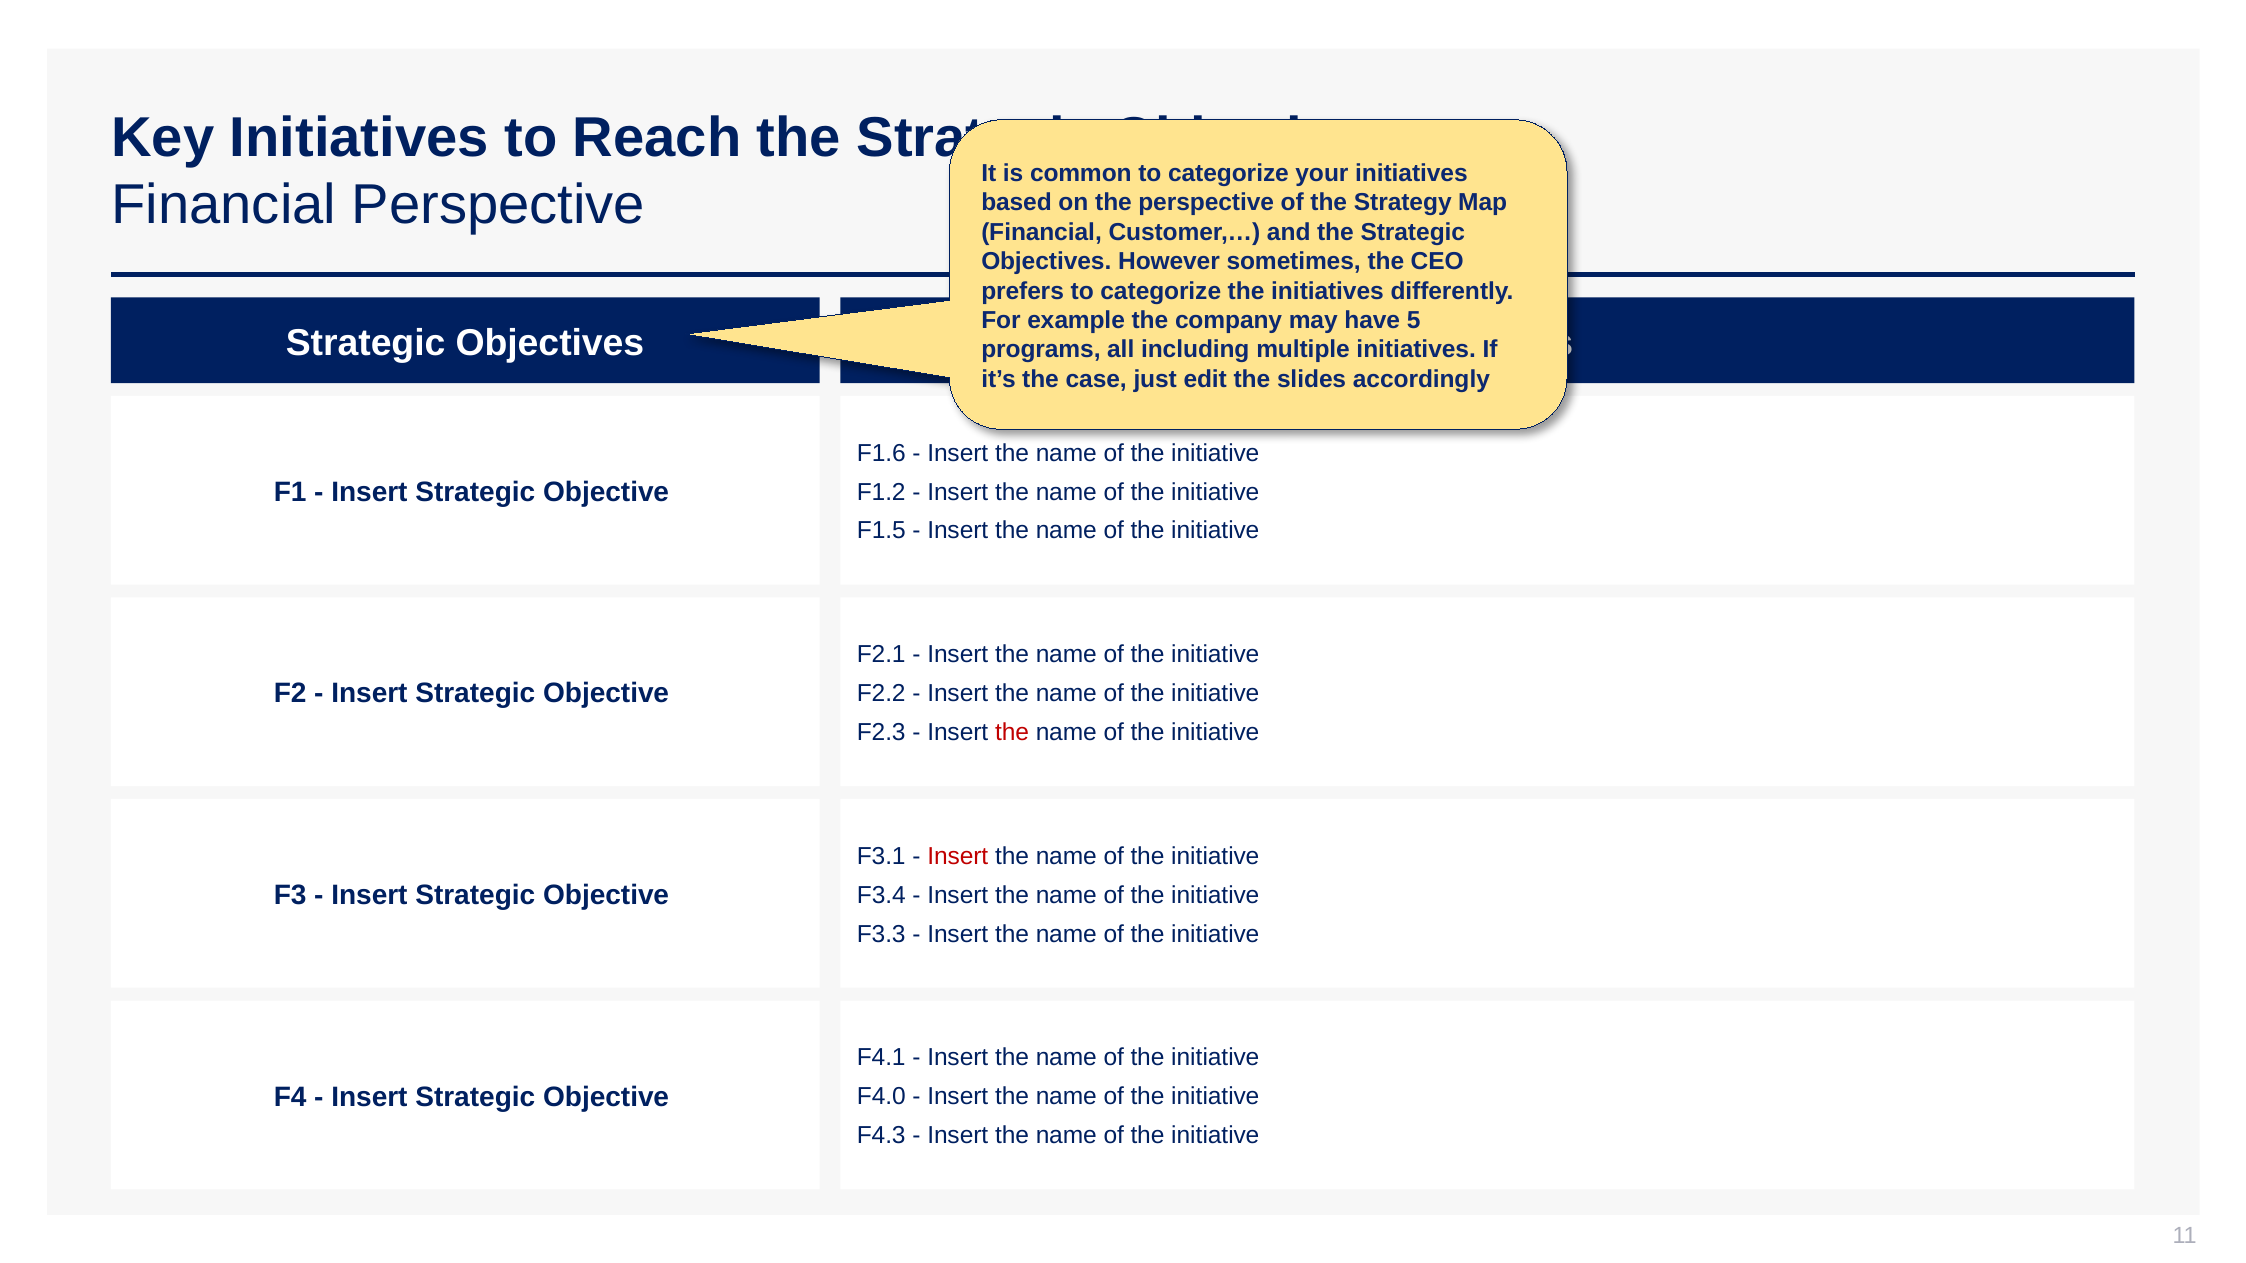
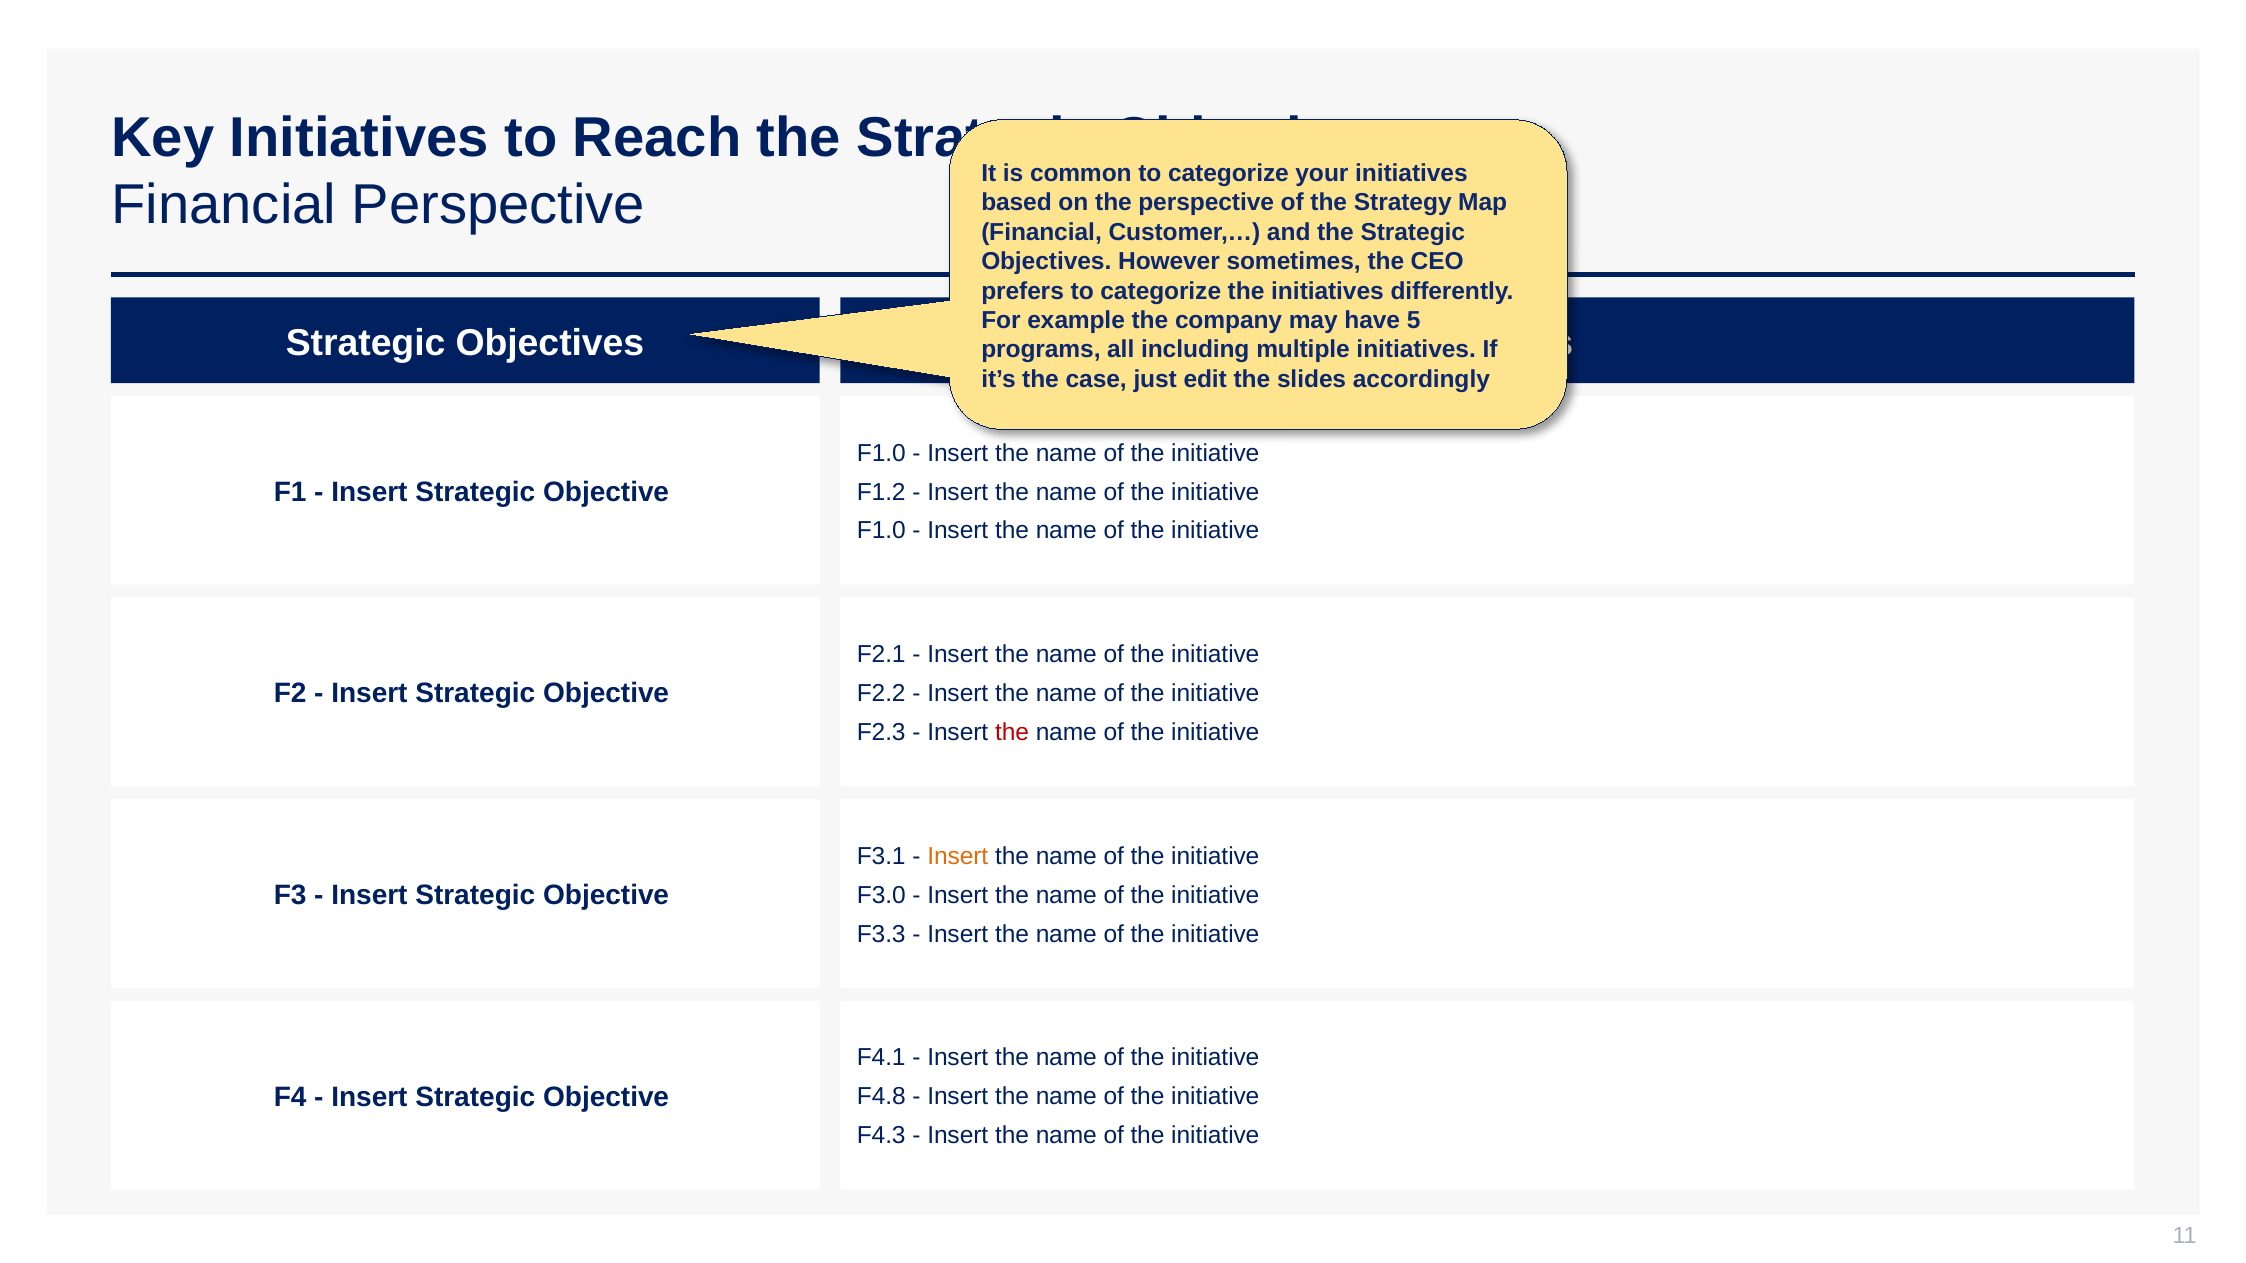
F1.6 at (881, 453): F1.6 -> F1.0
F1.5 at (881, 531): F1.5 -> F1.0
Insert at (958, 856) colour: red -> orange
F3.4: F3.4 -> F3.0
F4.0: F4.0 -> F4.8
